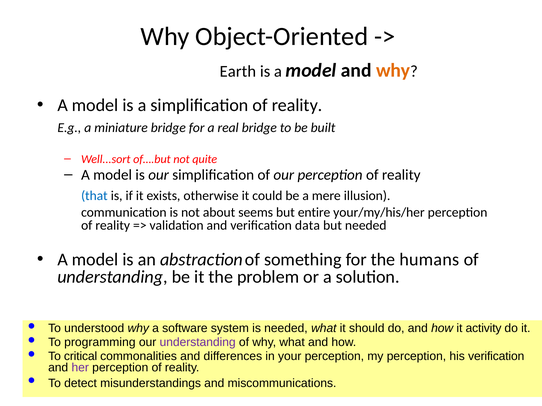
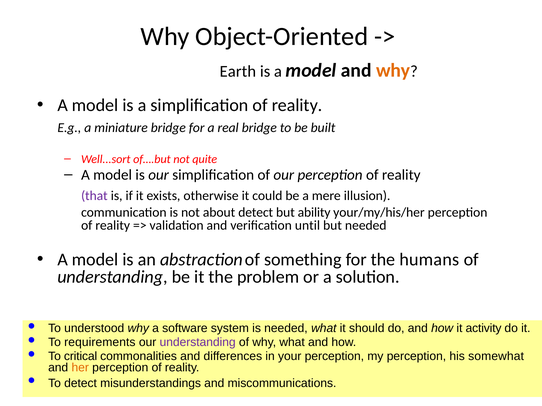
that colour: blue -> purple
about seems: seems -> detect
entire: entire -> ability
data: data -> until
programming: programming -> requirements
his verification: verification -> somewhat
her colour: purple -> orange
